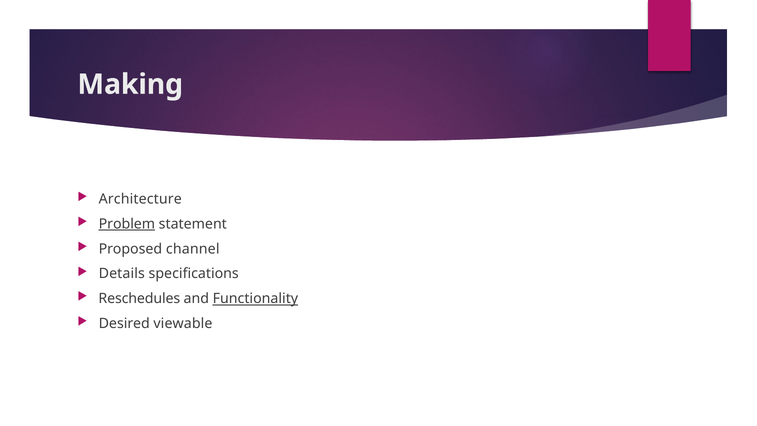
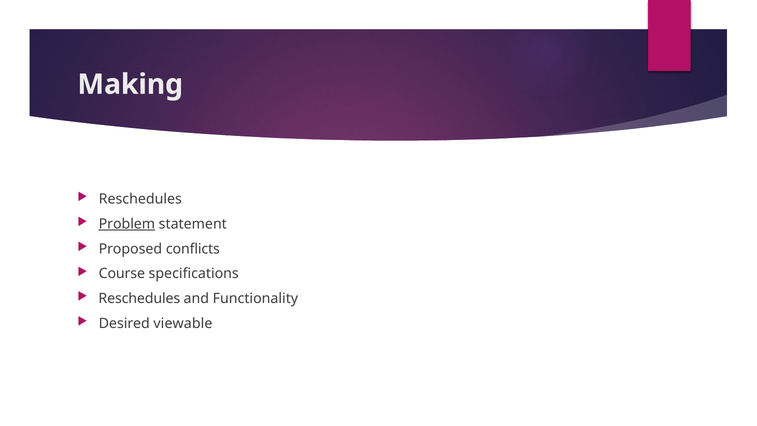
Architecture at (140, 199): Architecture -> Reschedules
channel: channel -> conflicts
Details: Details -> Course
Functionality underline: present -> none
